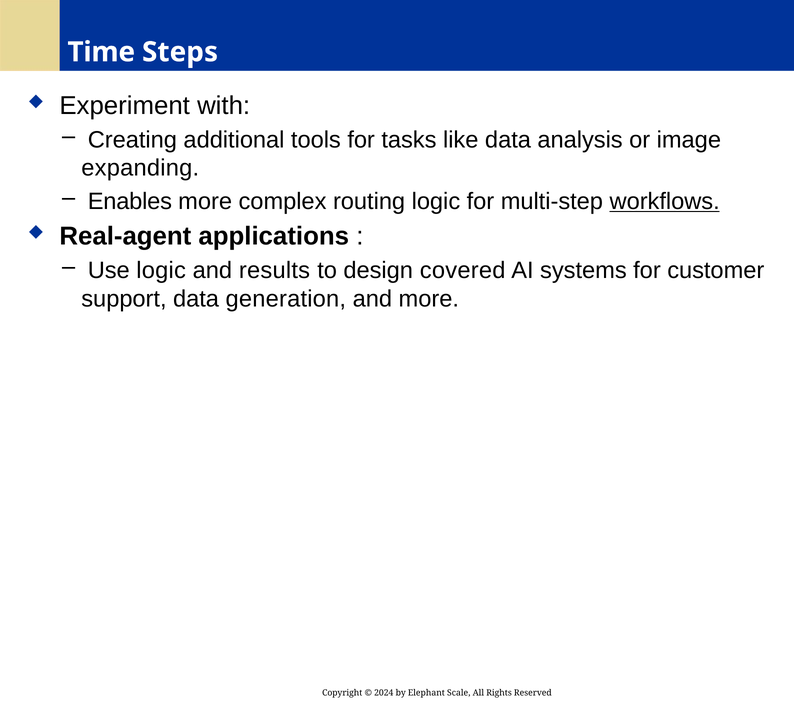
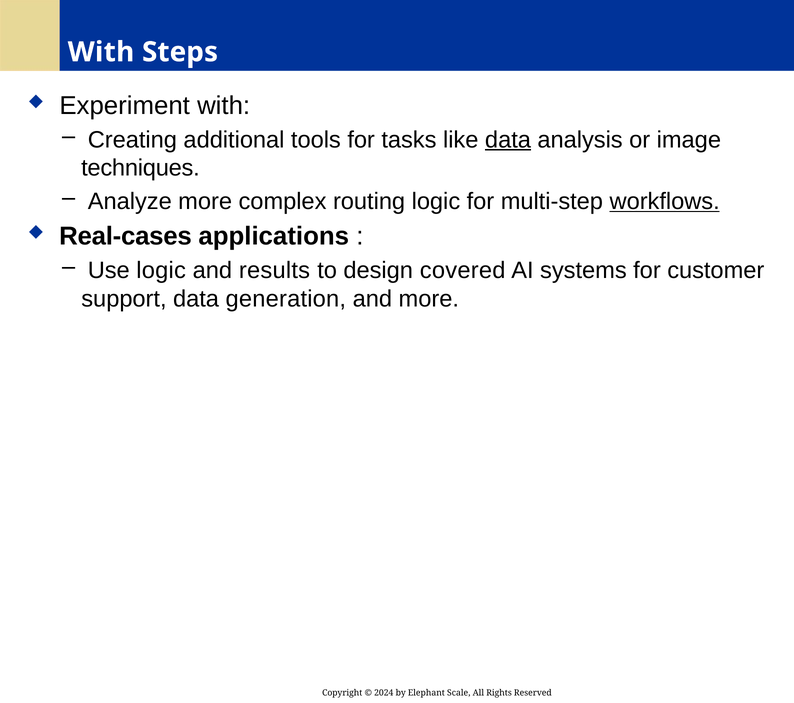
Time at (101, 52): Time -> With
data at (508, 140) underline: none -> present
expanding: expanding -> techniques
Enables: Enables -> Analyze
Real-agent: Real-agent -> Real-cases
